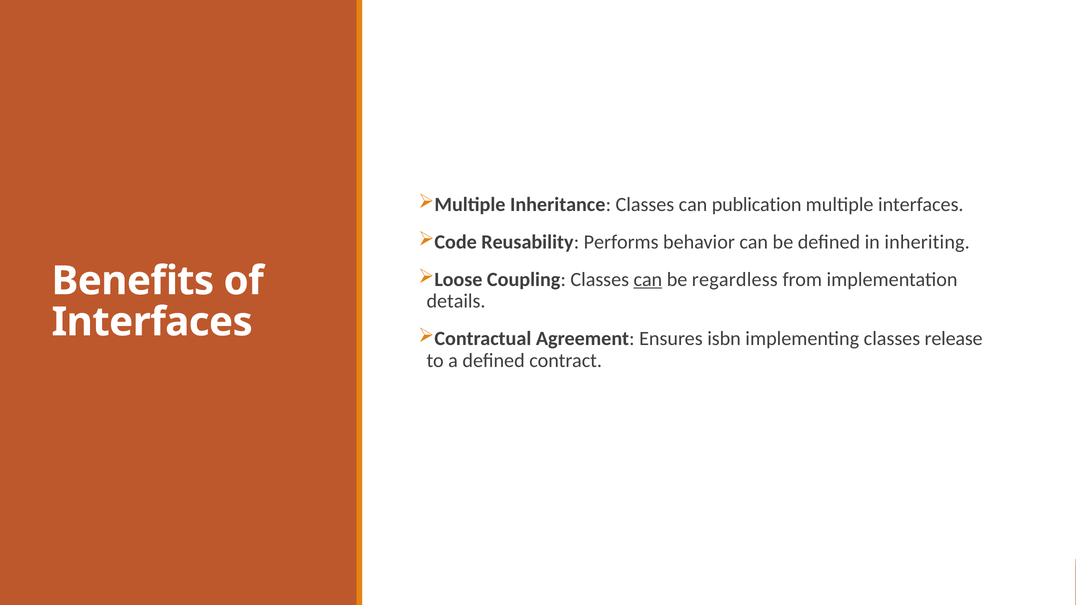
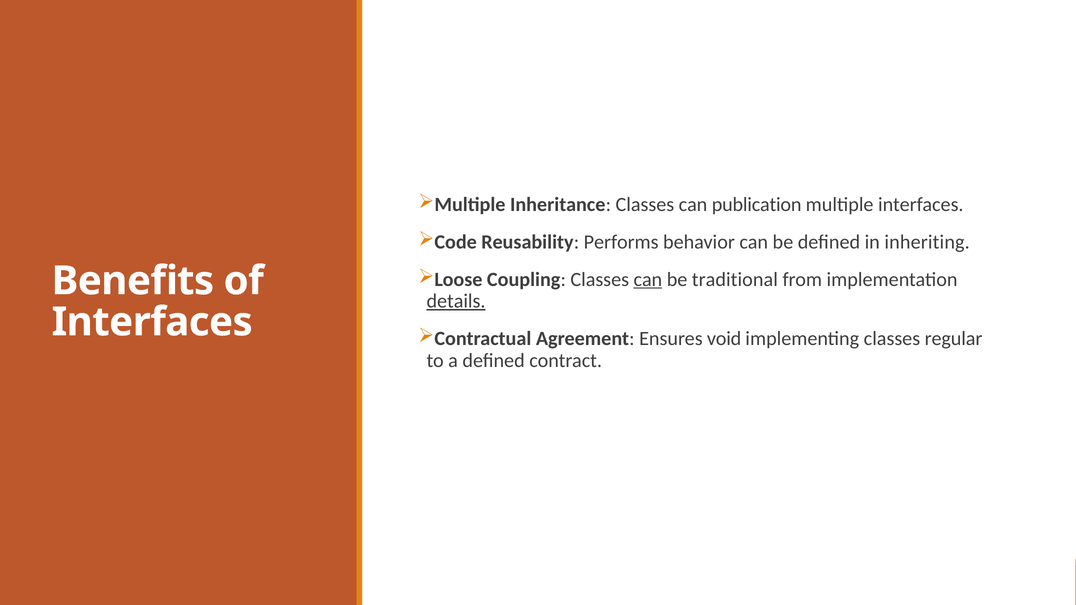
regardless: regardless -> traditional
details underline: none -> present
isbn: isbn -> void
release: release -> regular
